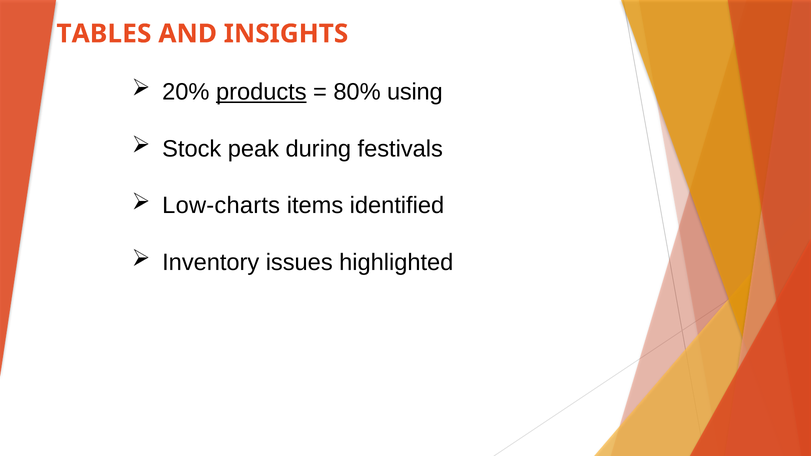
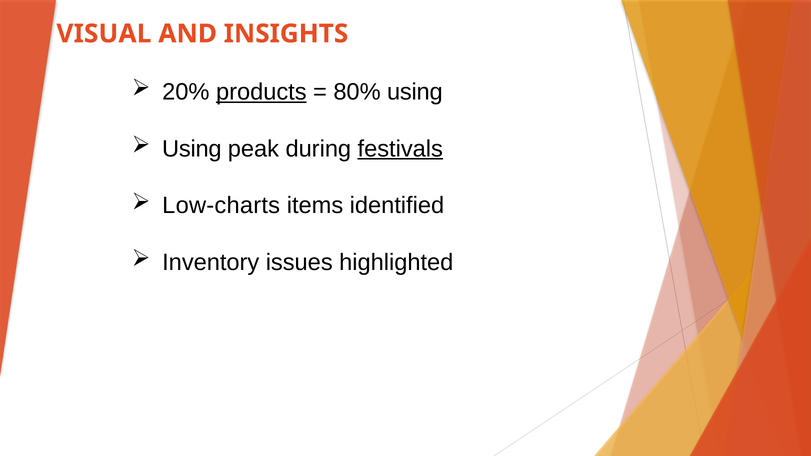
TABLES: TABLES -> VISUAL
Stock at (192, 149): Stock -> Using
festivals underline: none -> present
